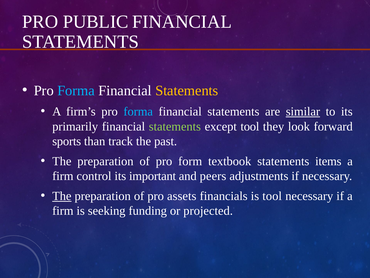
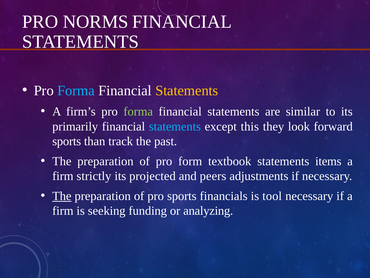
PUBLIC: PUBLIC -> NORMS
forma at (138, 111) colour: light blue -> light green
similar underline: present -> none
statements at (175, 126) colour: light green -> light blue
except tool: tool -> this
control: control -> strictly
important: important -> projected
pro assets: assets -> sports
projected: projected -> analyzing
